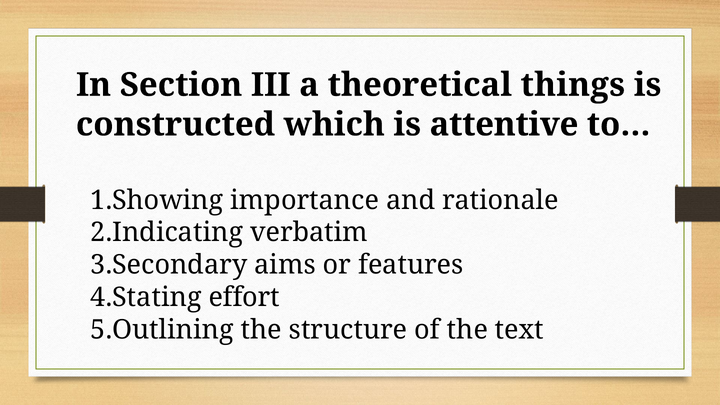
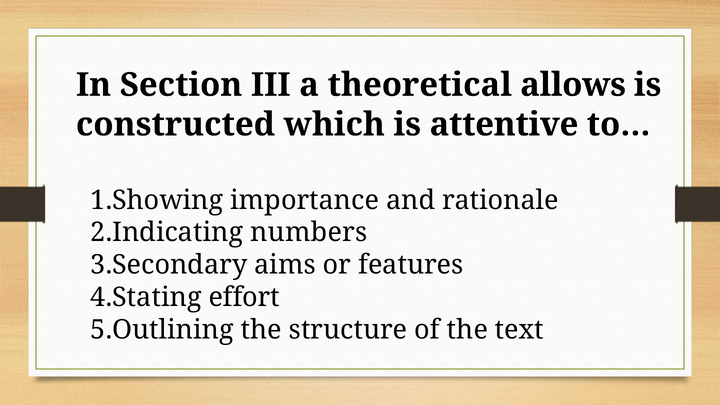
things: things -> allows
verbatim: verbatim -> numbers
